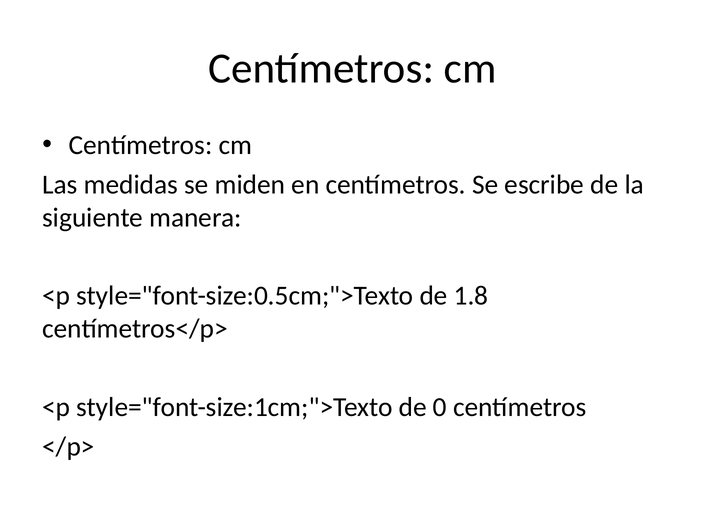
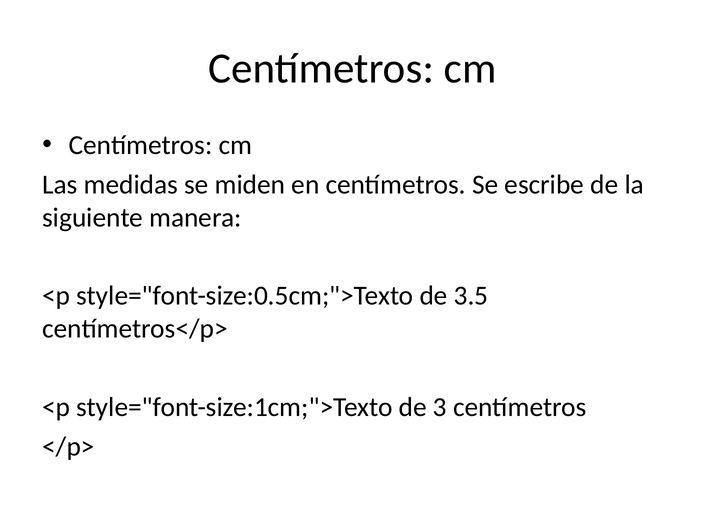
1.8: 1.8 -> 3.5
0: 0 -> 3
